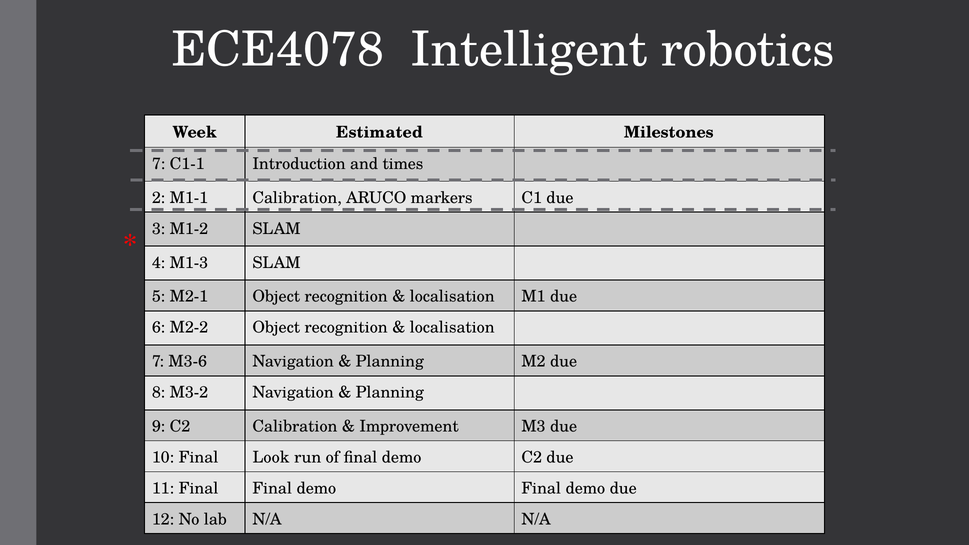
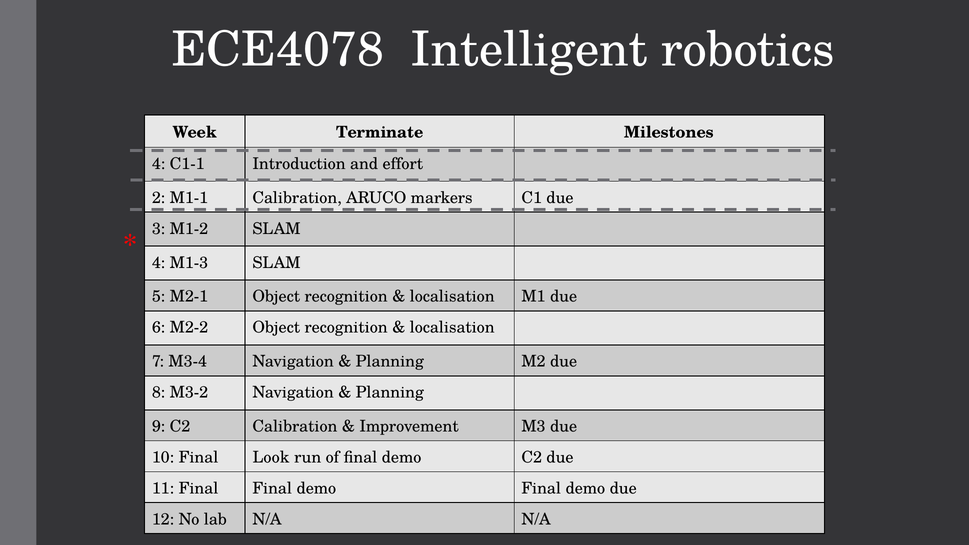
Estimated: Estimated -> Terminate
7 at (159, 164): 7 -> 4
times: times -> effort
M3-6: M3-6 -> M3-4
